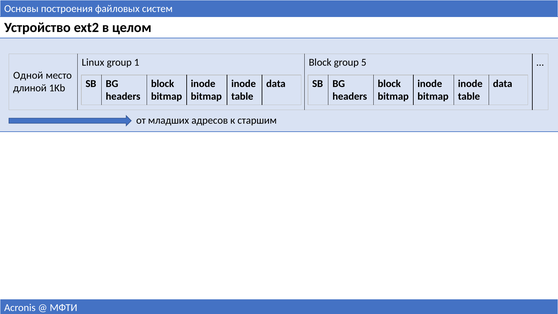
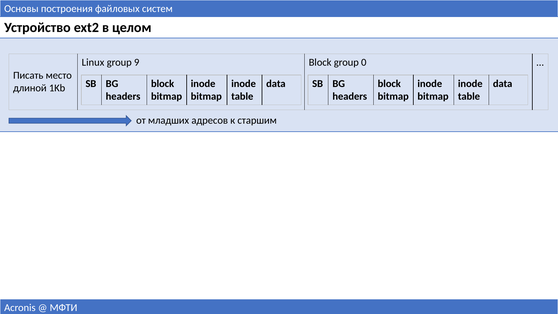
1: 1 -> 9
5: 5 -> 0
Одной: Одной -> Писать
